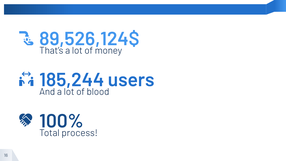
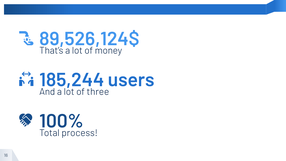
blood: blood -> three
